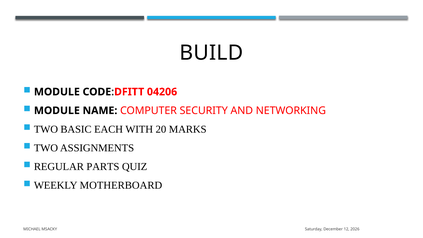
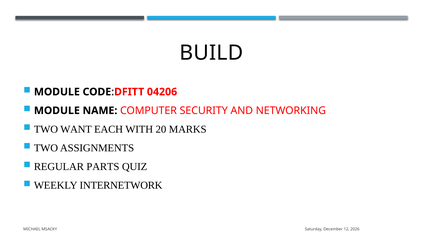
BASIC: BASIC -> WANT
MOTHERBOARD: MOTHERBOARD -> INTERNETWORK
